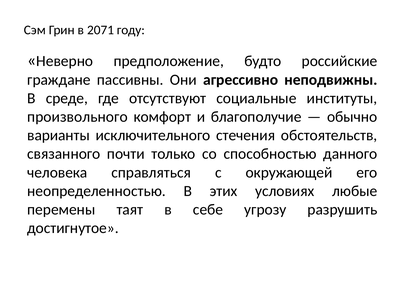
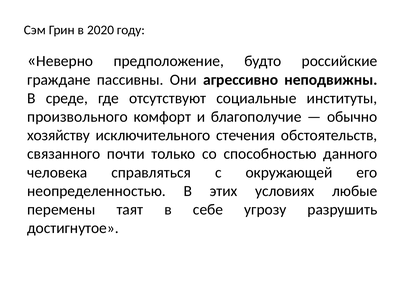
2071: 2071 -> 2020
варианты: варианты -> хозяйству
